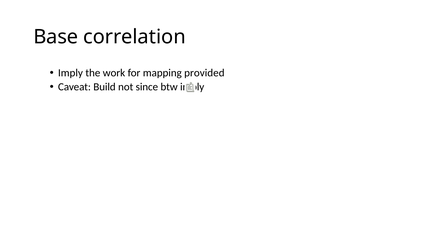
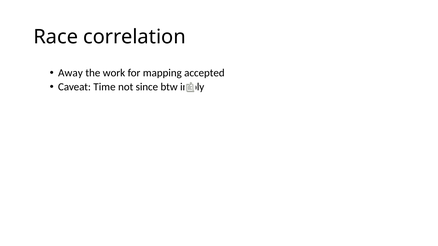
Base: Base -> Race
Imply at (70, 73): Imply -> Away
provided: provided -> accepted
Build: Build -> Time
